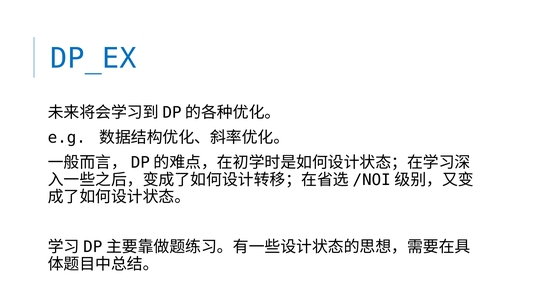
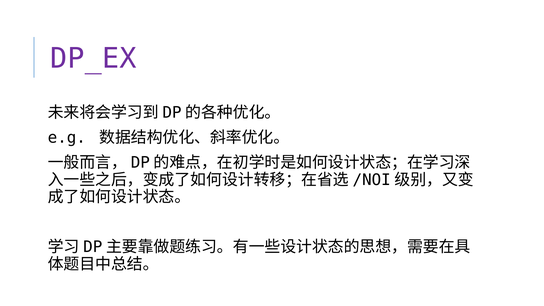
DP_EX colour: blue -> purple
